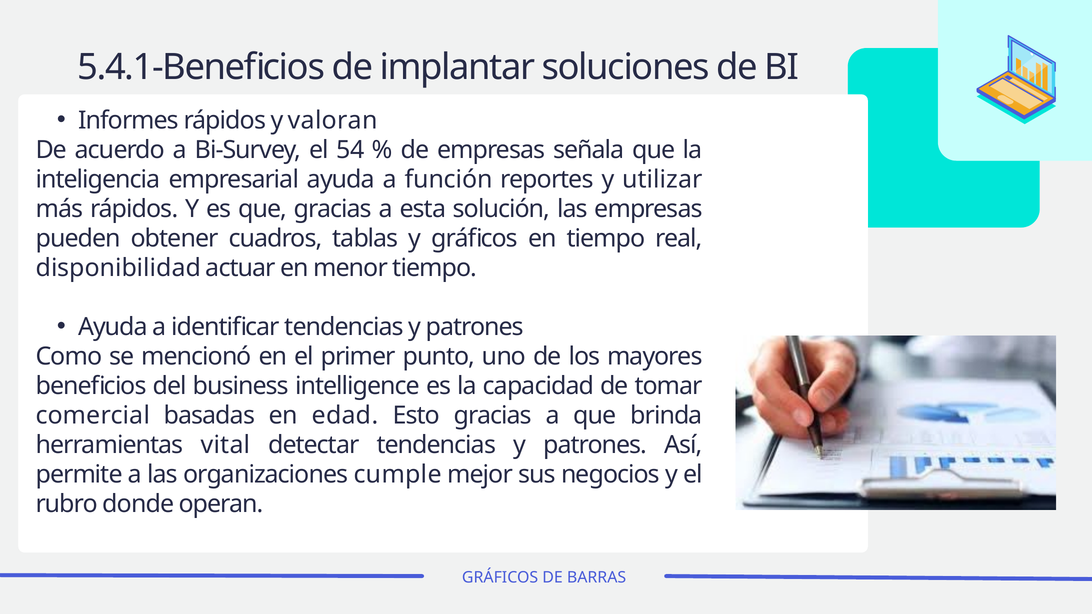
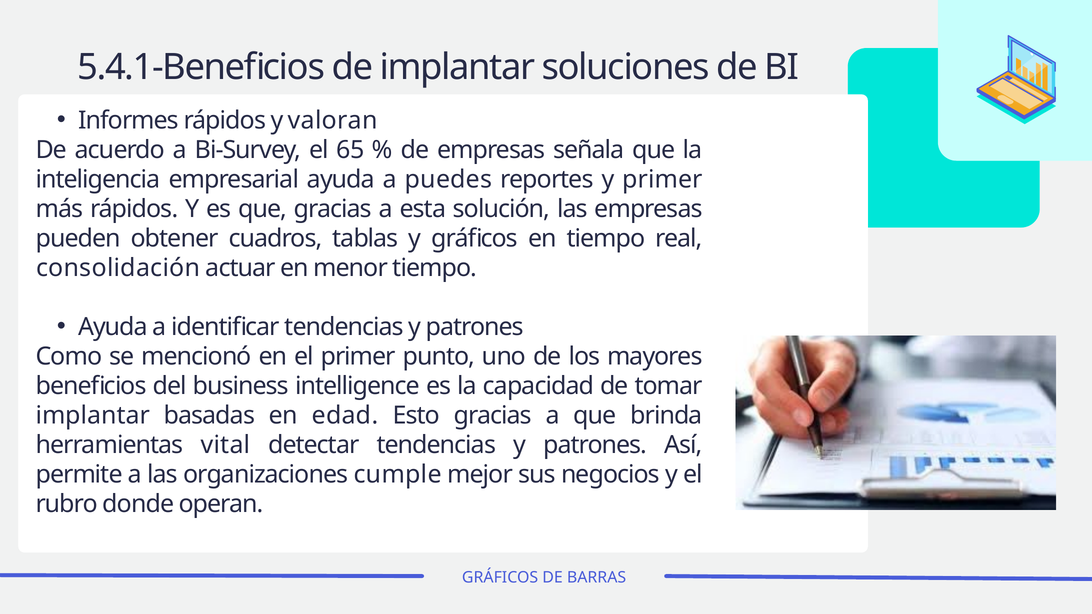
54: 54 -> 65
función: función -> puedes
y utilizar: utilizar -> primer
disponibilidad: disponibilidad -> consolidación
comercial at (93, 416): comercial -> implantar
